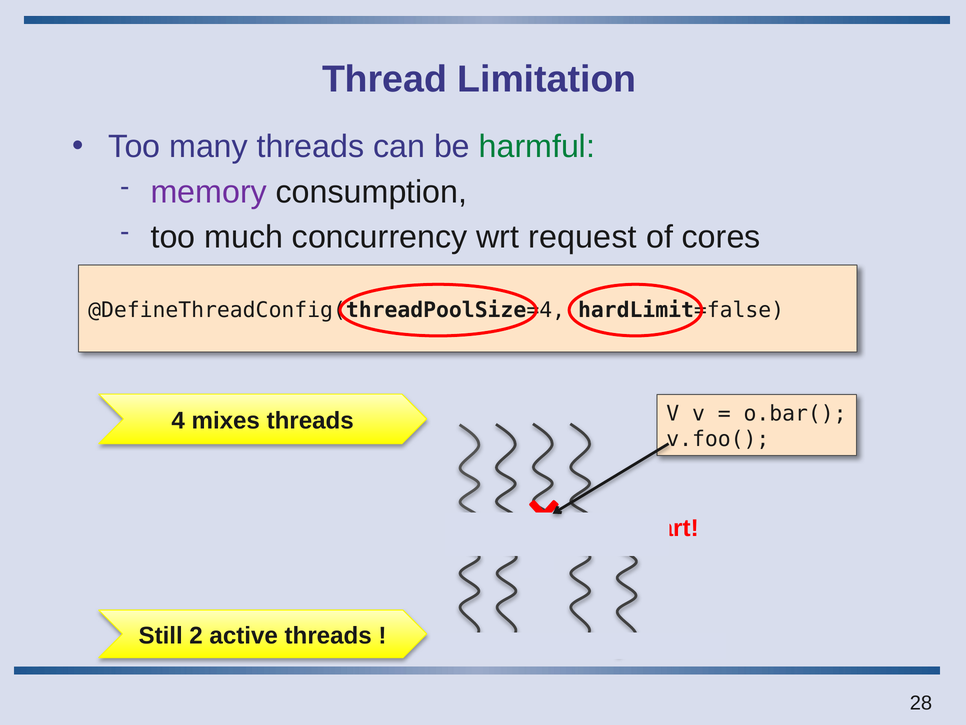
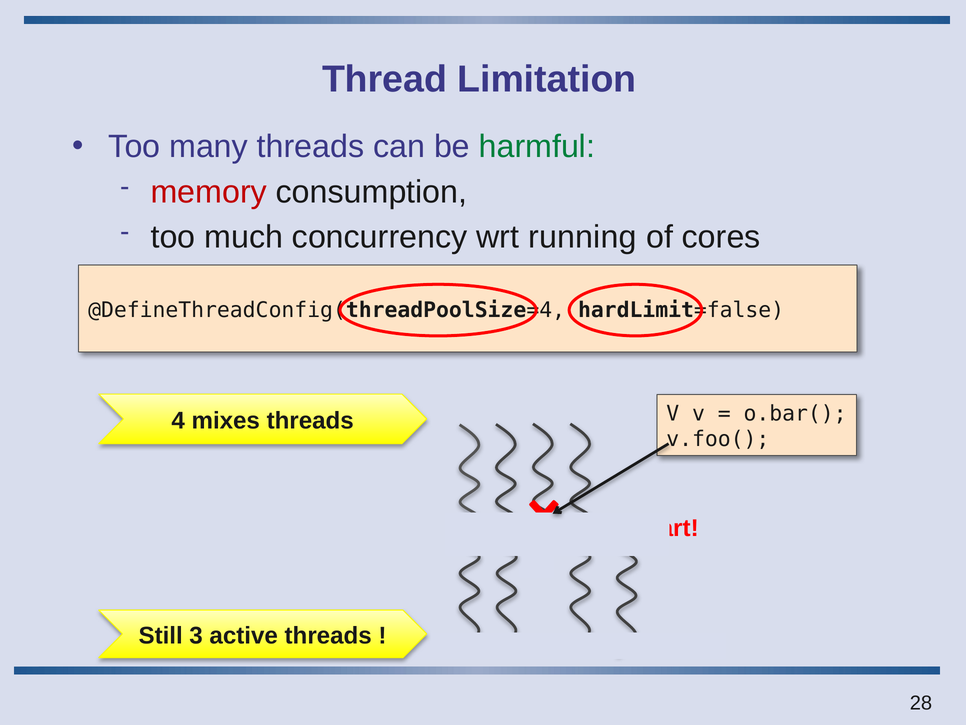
memory colour: purple -> red
request: request -> running
2: 2 -> 3
